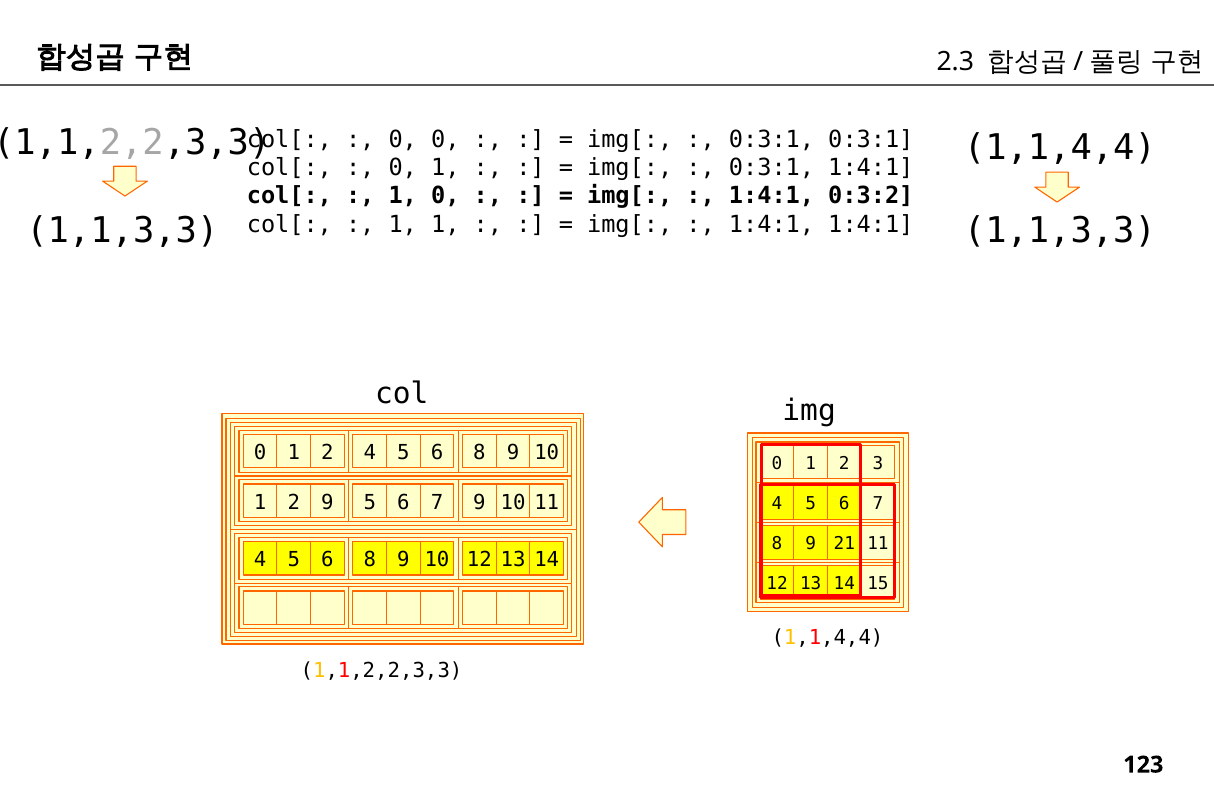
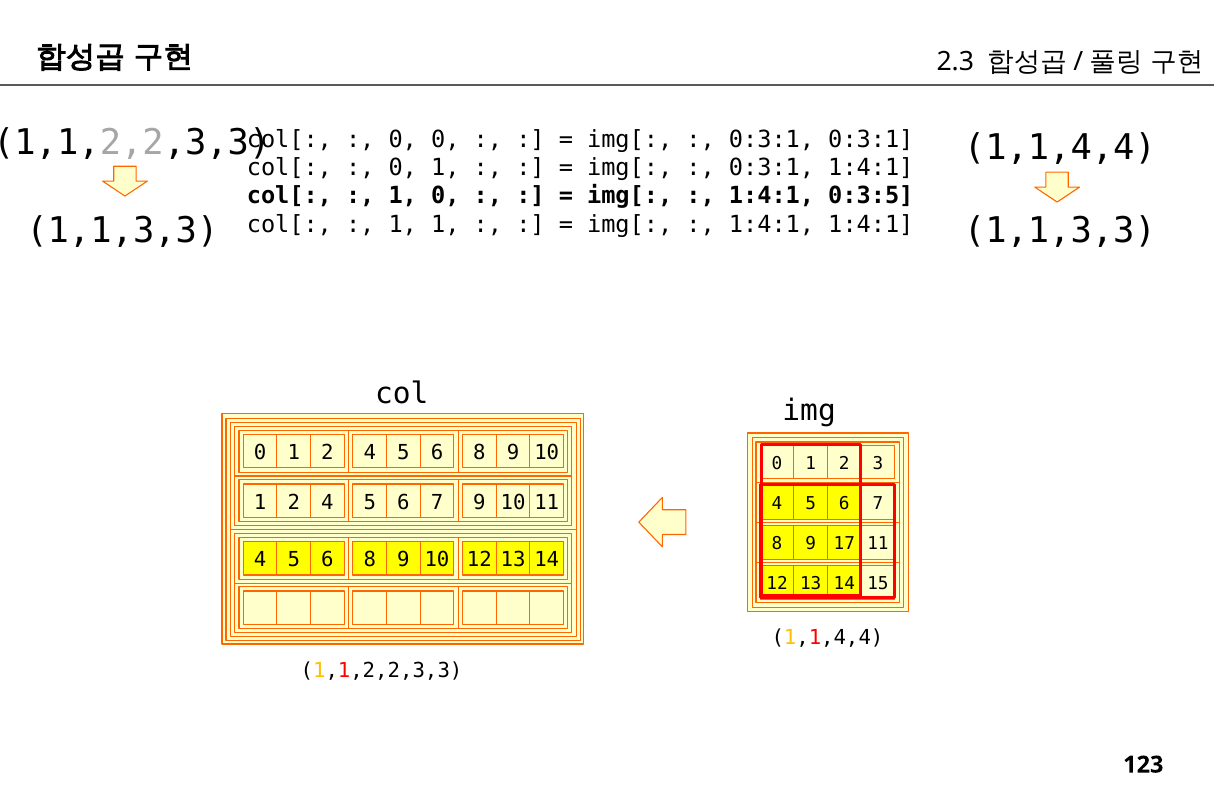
0:3:2: 0:3:2 -> 0:3:5
9 at (327, 502): 9 -> 4
21: 21 -> 17
